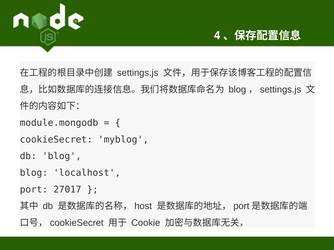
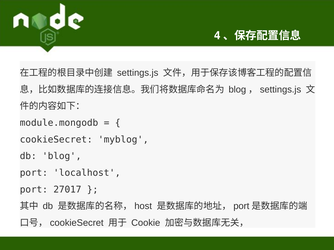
blog at (34, 173): blog -> port
